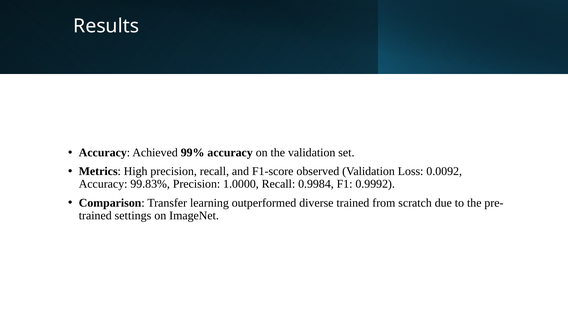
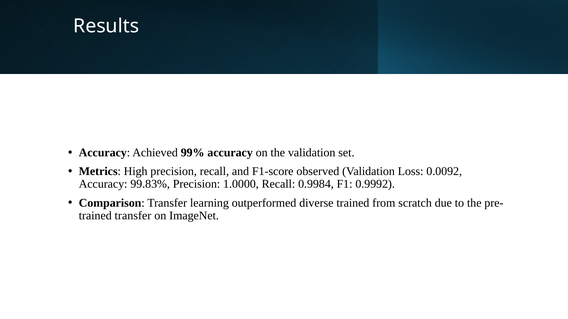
trained settings: settings -> transfer
